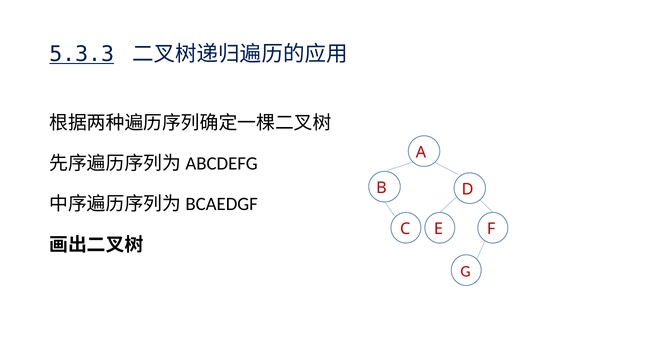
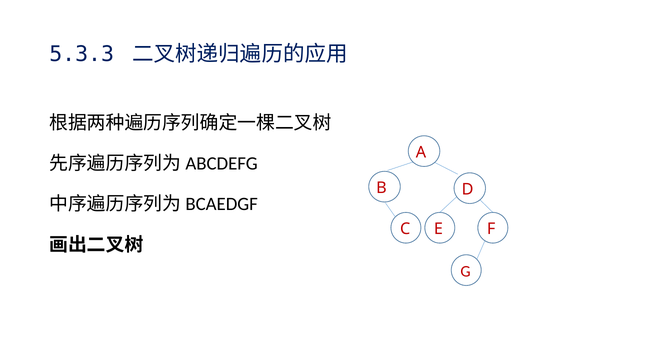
5.3.3 underline: present -> none
